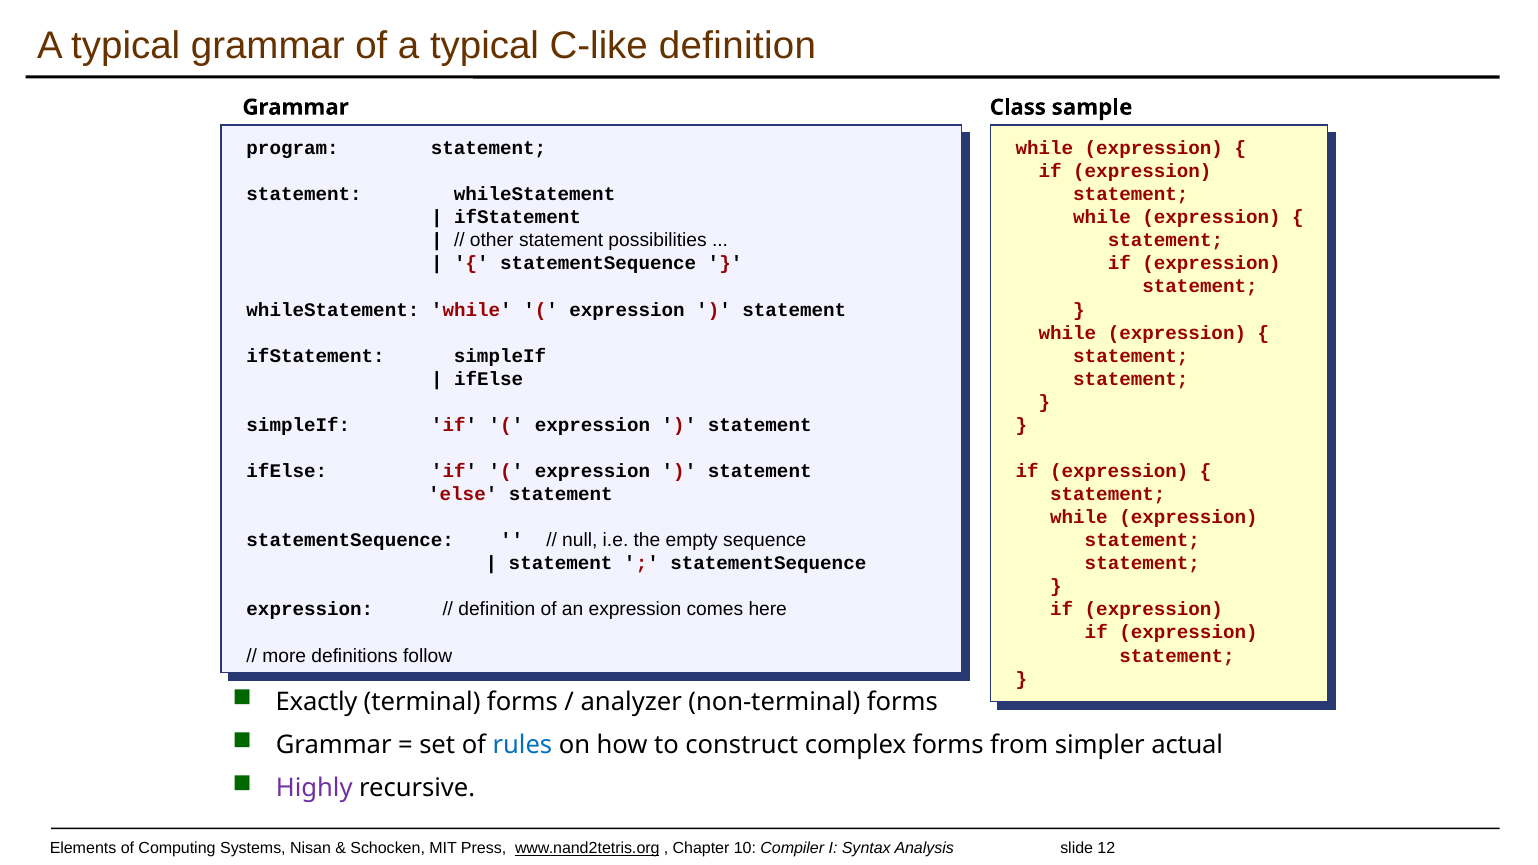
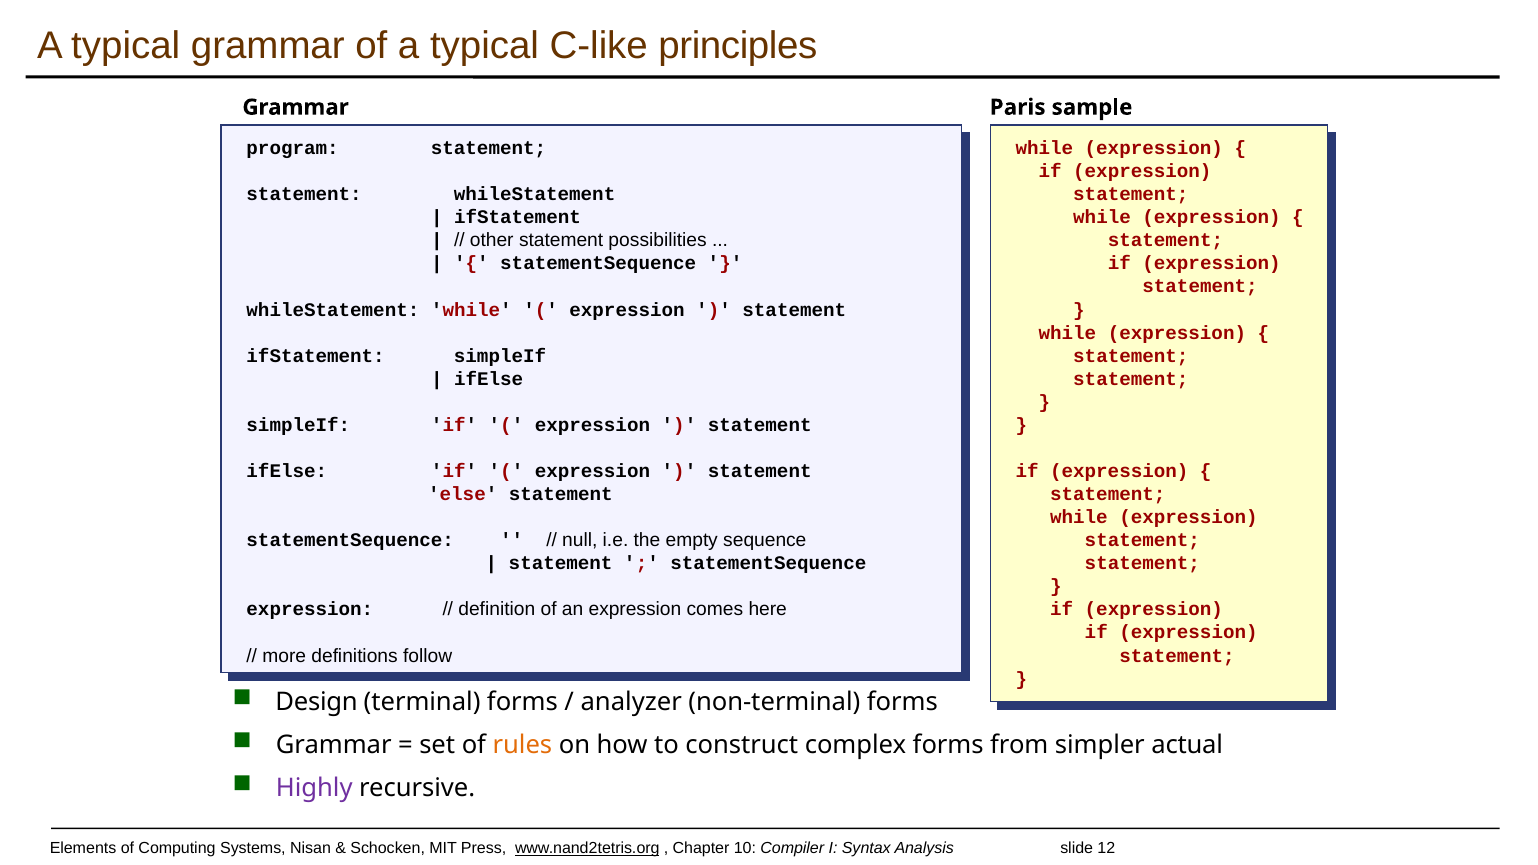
C-like definition: definition -> principles
Class: Class -> Paris
Exactly: Exactly -> Design
rules colour: blue -> orange
